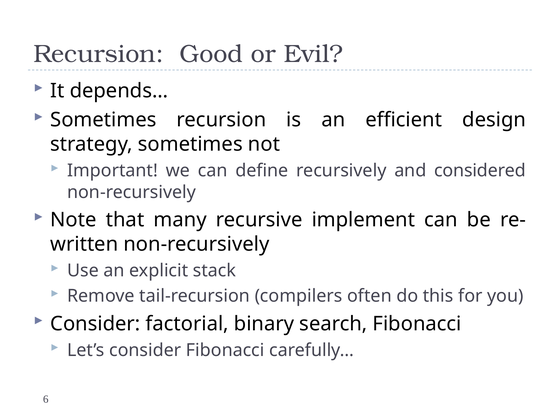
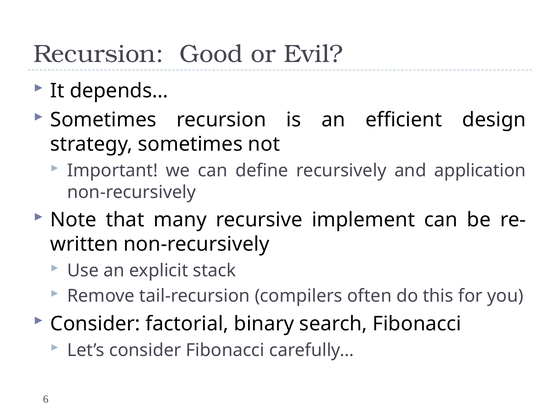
considered: considered -> application
